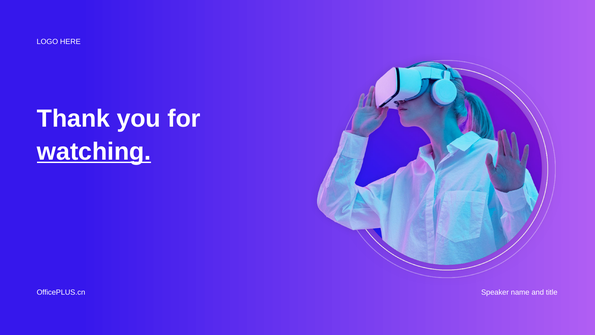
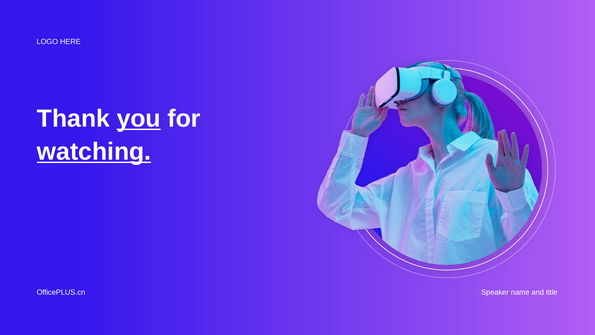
you underline: none -> present
